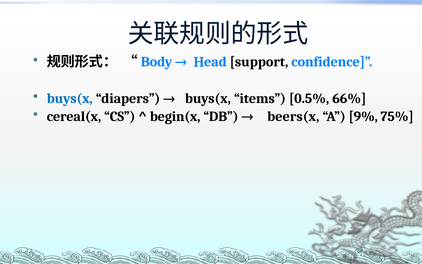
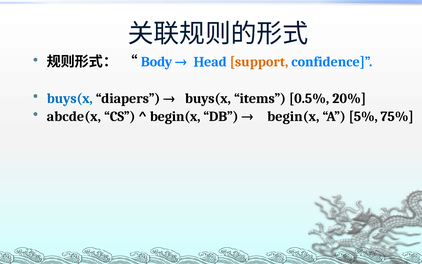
support colour: black -> orange
66%: 66% -> 20%
cereal(x: cereal(x -> abcde(x
beers(x at (293, 116): beers(x -> begin(x
9%: 9% -> 5%
